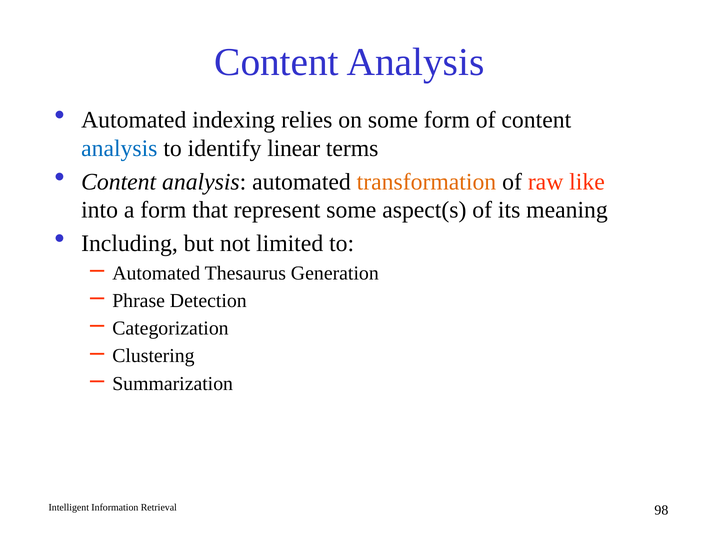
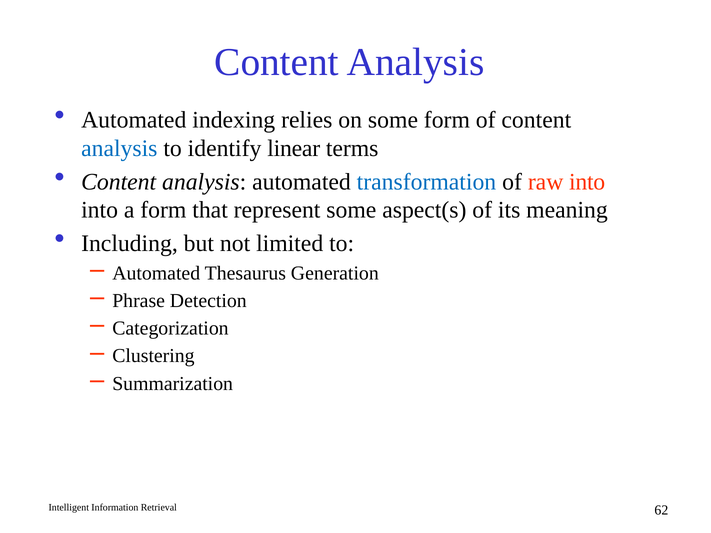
transformation colour: orange -> blue
raw like: like -> into
98: 98 -> 62
